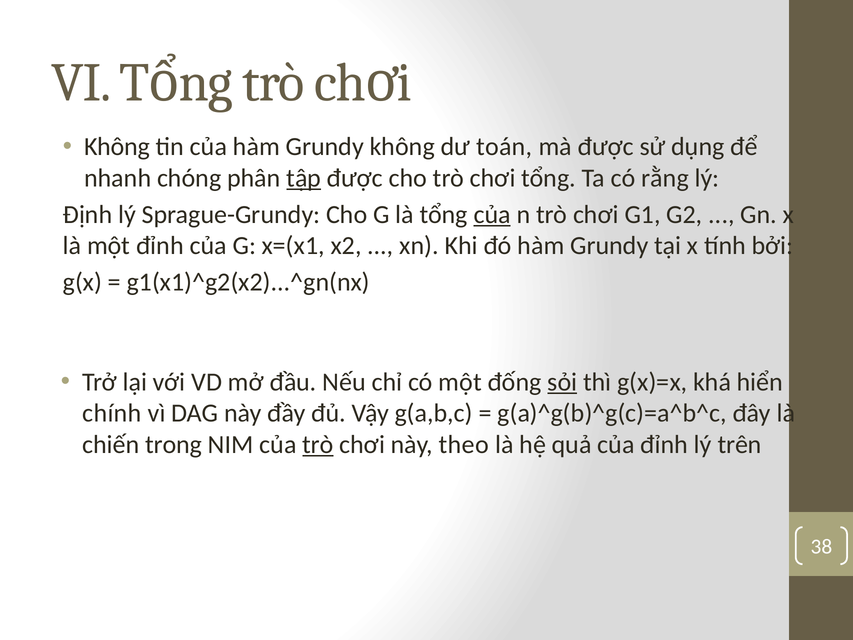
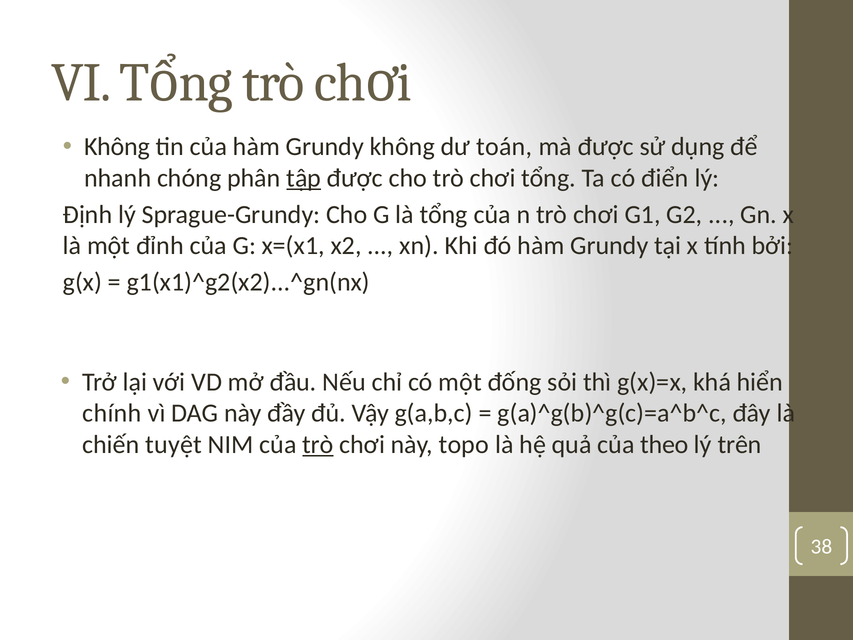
rằng: rằng -> điển
của at (492, 214) underline: present -> none
sỏi underline: present -> none
trong: trong -> tuyệt
theo: theo -> topo
của đỉnh: đỉnh -> theo
